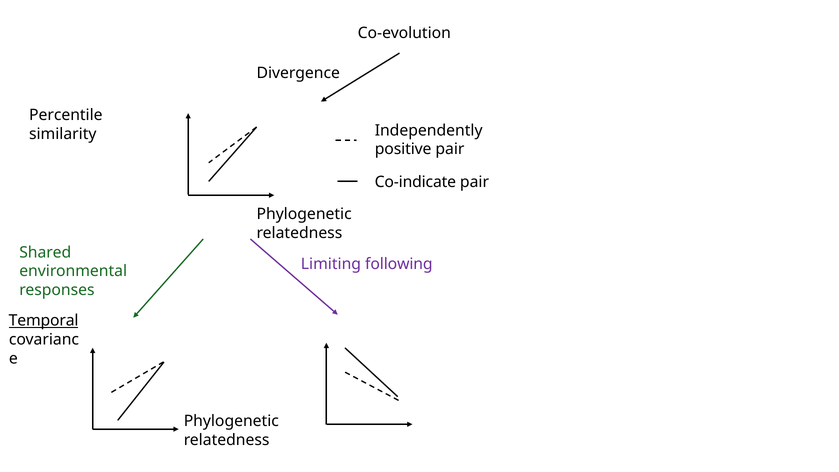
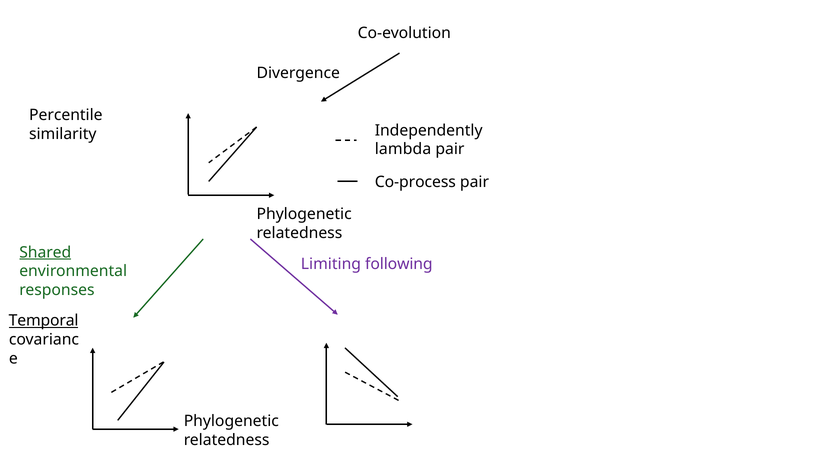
positive: positive -> lambda
Co-indicate: Co-indicate -> Co-process
Shared underline: none -> present
